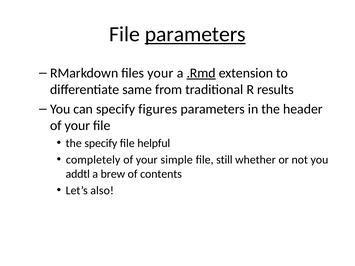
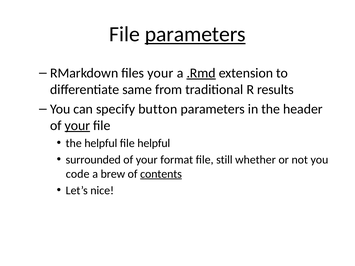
figures: figures -> button
your at (77, 126) underline: none -> present
the specify: specify -> helpful
completely: completely -> surrounded
simple: simple -> format
addtl: addtl -> code
contents underline: none -> present
also: also -> nice
